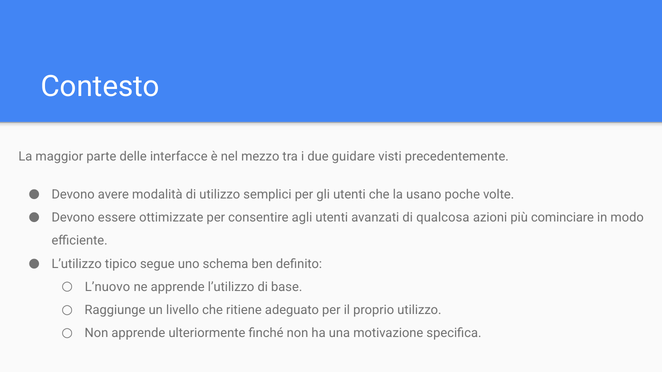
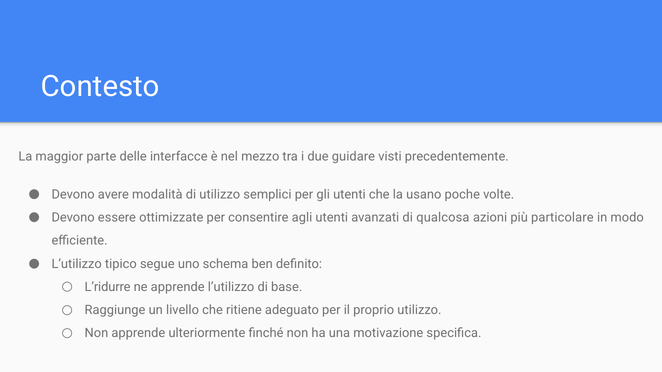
cominciare: cominciare -> particolare
L’nuovo: L’nuovo -> L’ridurre
